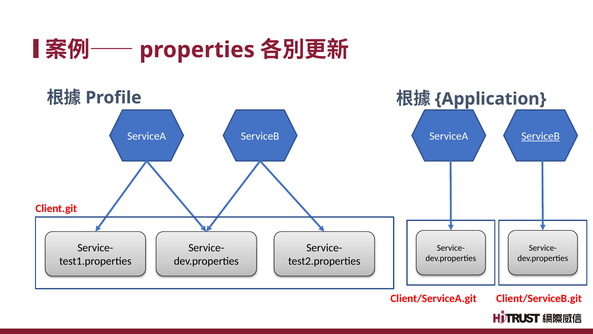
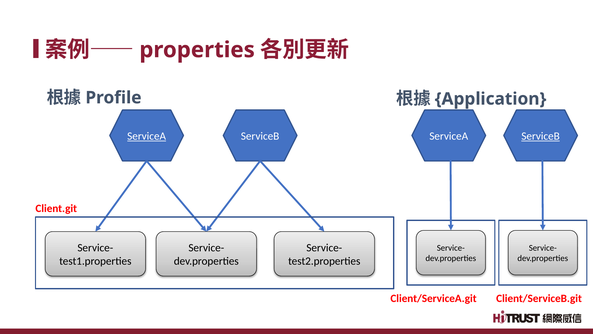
ServiceA at (147, 136) underline: none -> present
